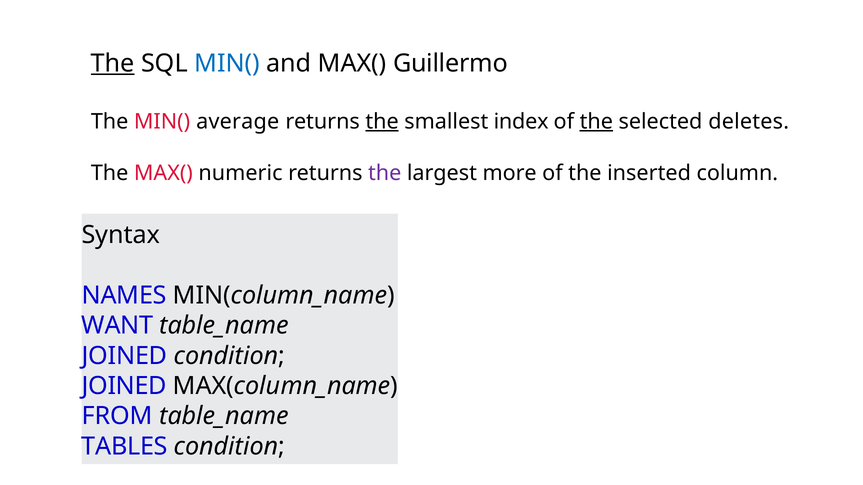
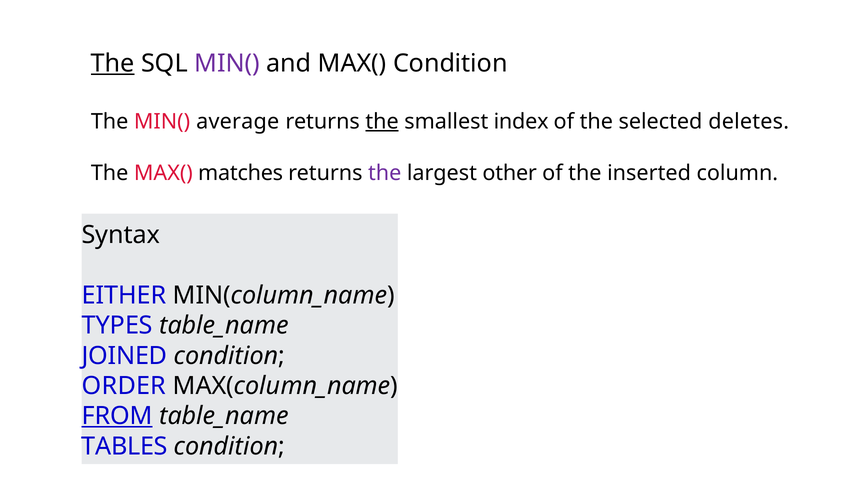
MIN( at (227, 64) colour: blue -> purple
MAX( Guillermo: Guillermo -> Condition
the at (596, 122) underline: present -> none
numeric: numeric -> matches
more: more -> other
NAMES: NAMES -> EITHER
WANT: WANT -> TYPES
JOINED at (124, 386): JOINED -> ORDER
FROM underline: none -> present
